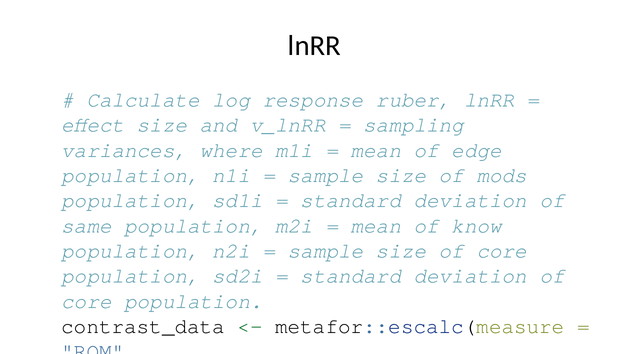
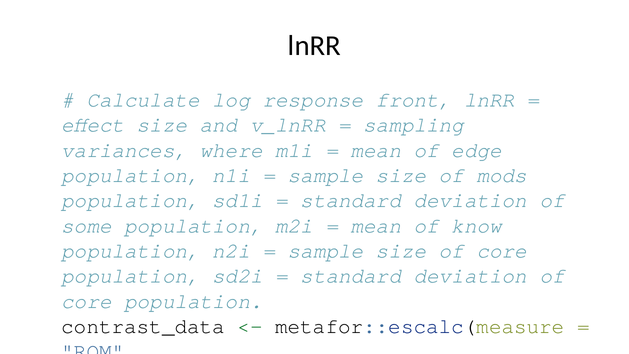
ruber: ruber -> front
same at (87, 226): same -> some
